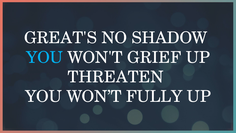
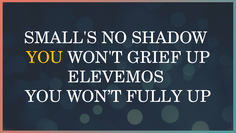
GREAT'S: GREAT'S -> SMALL'S
YOU at (45, 57) colour: light blue -> yellow
THREATEN: THREATEN -> ELEVEMOS
